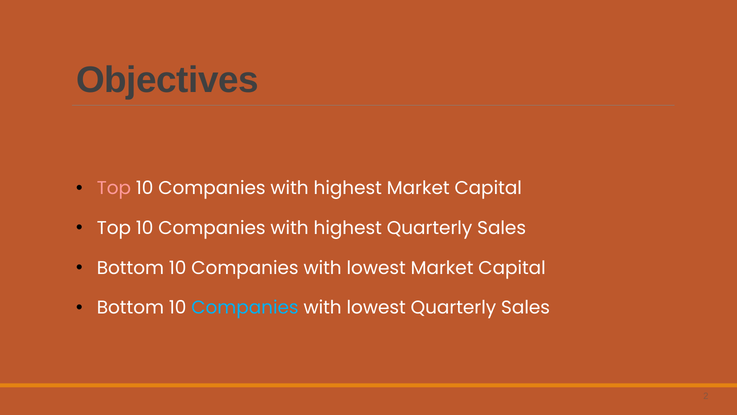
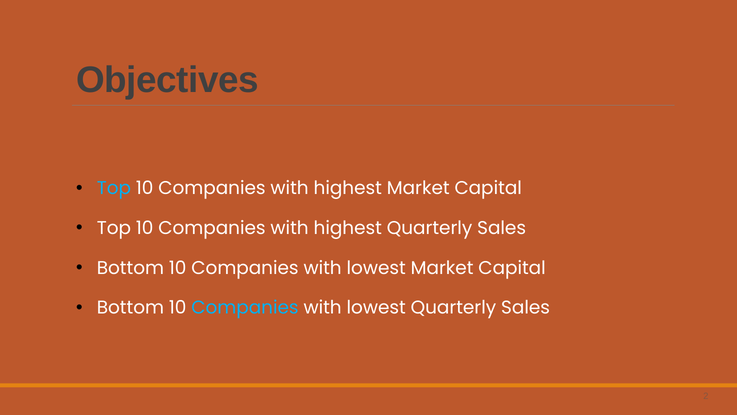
Top at (114, 188) colour: pink -> light blue
